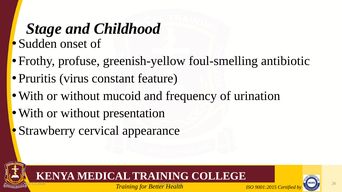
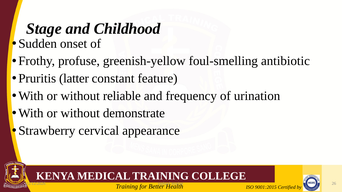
virus: virus -> latter
mucoid: mucoid -> reliable
presentation: presentation -> demonstrate
